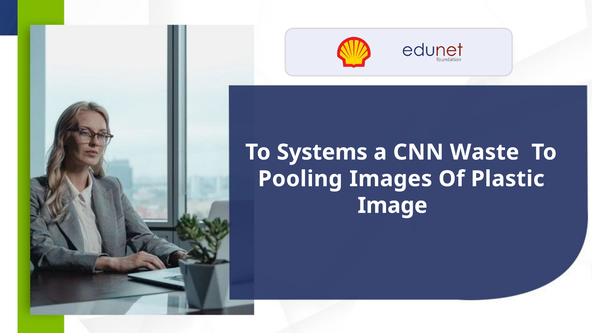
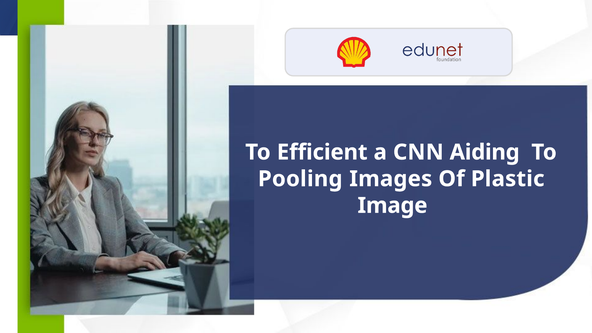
Systems: Systems -> Efficient
Waste: Waste -> Aiding
